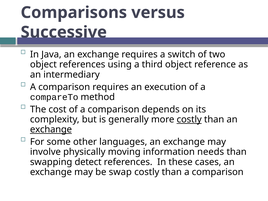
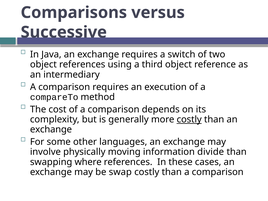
exchange at (51, 129) underline: present -> none
needs: needs -> divide
detect: detect -> where
